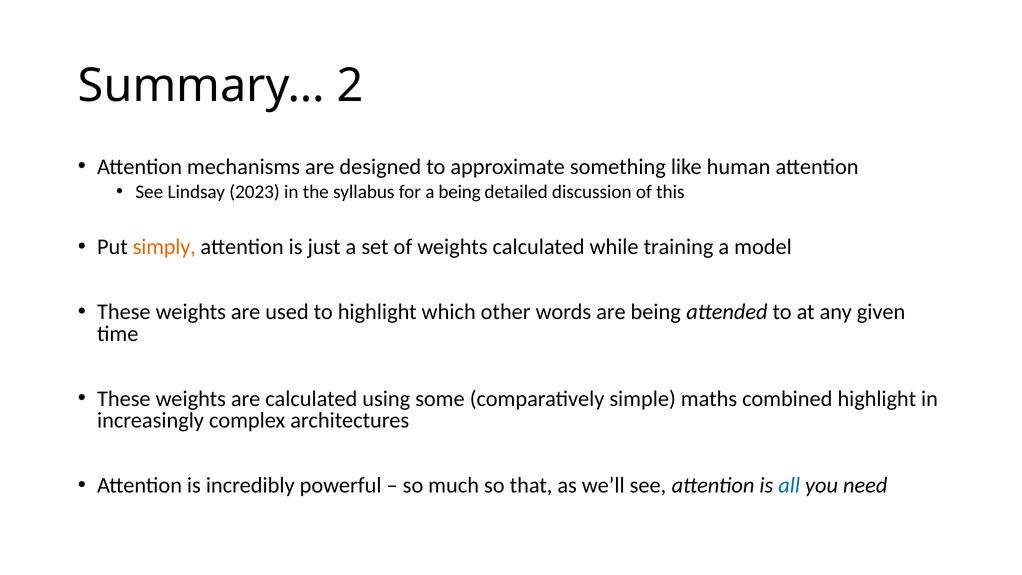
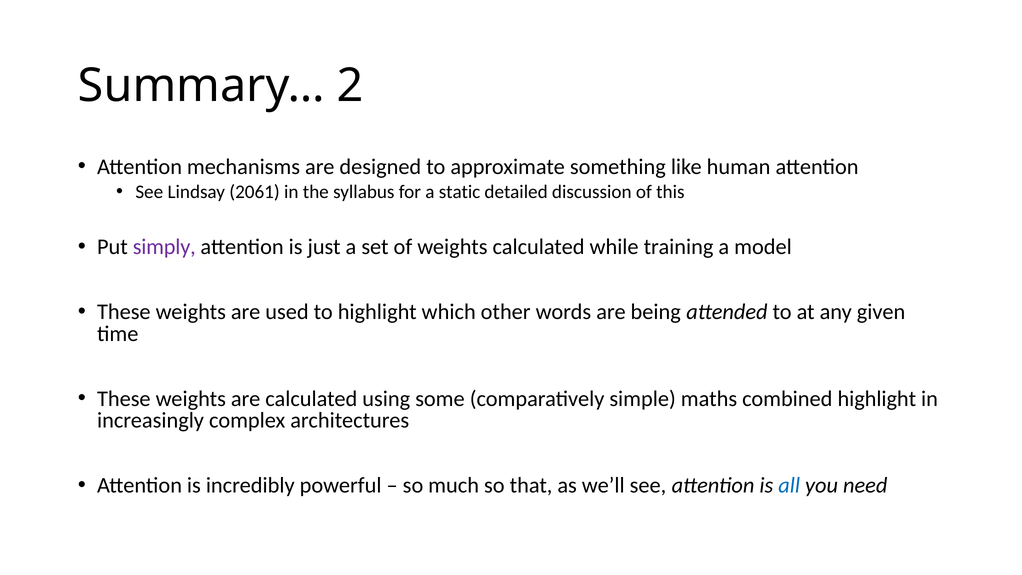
2023: 2023 -> 2061
a being: being -> static
simply colour: orange -> purple
